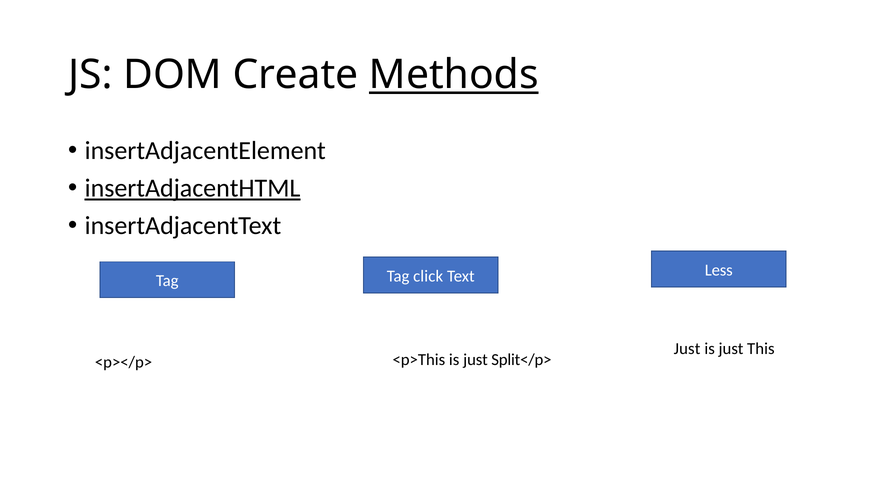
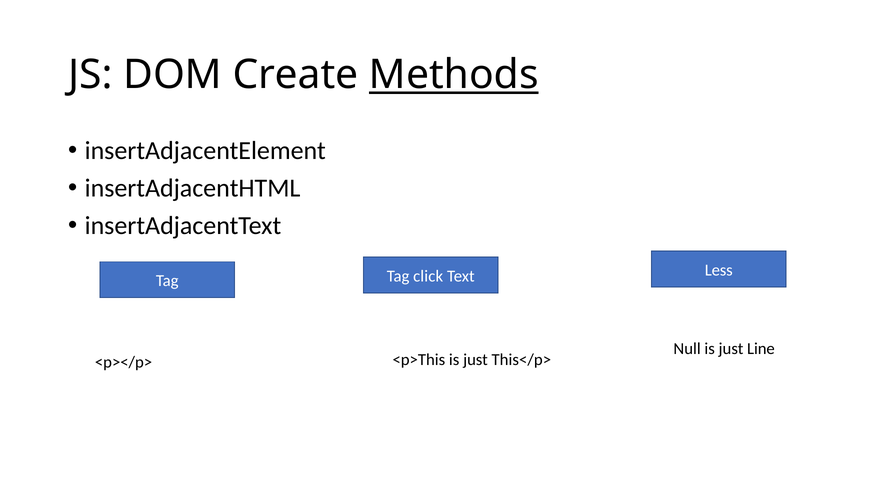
insertAdjacentHTML underline: present -> none
Just at (687, 349): Just -> Null
This: This -> Line
Split</p>: Split</p> -> This</p>
